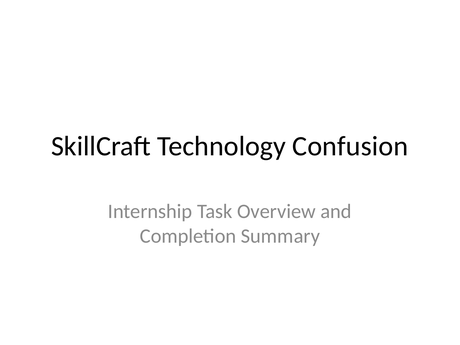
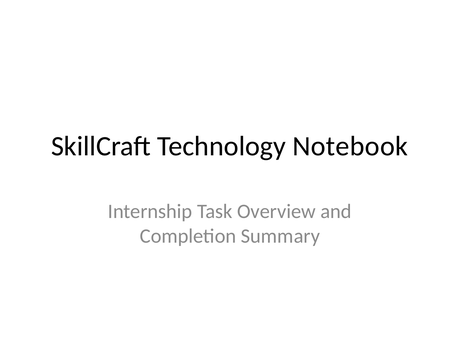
Confusion: Confusion -> Notebook
